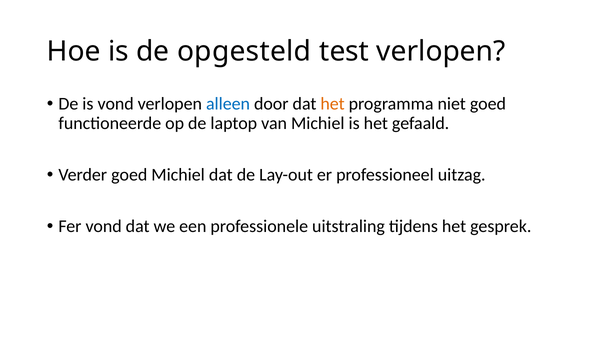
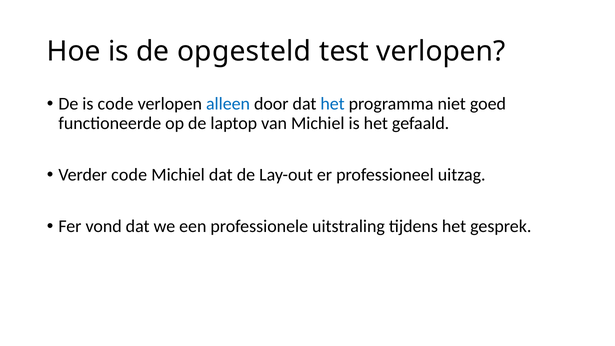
is vond: vond -> code
het at (333, 104) colour: orange -> blue
Verder goed: goed -> code
